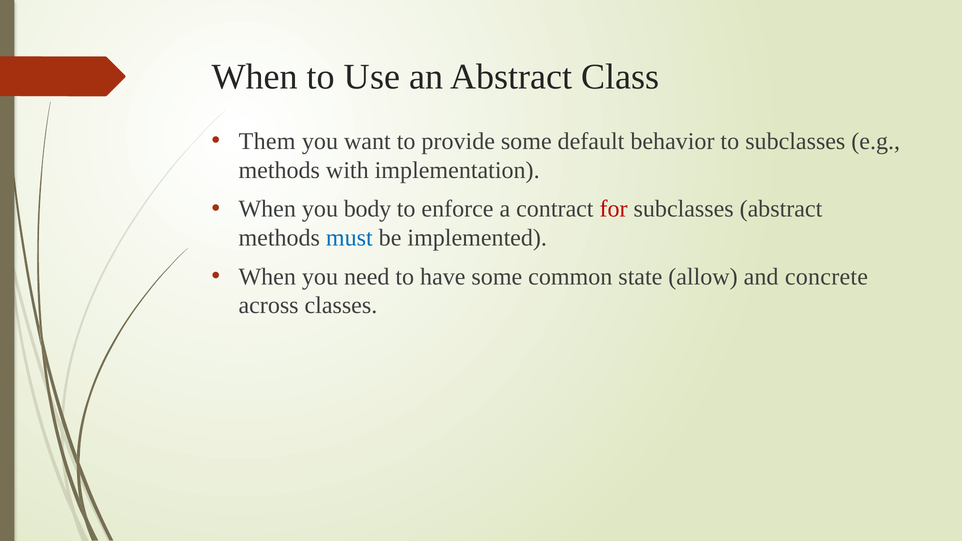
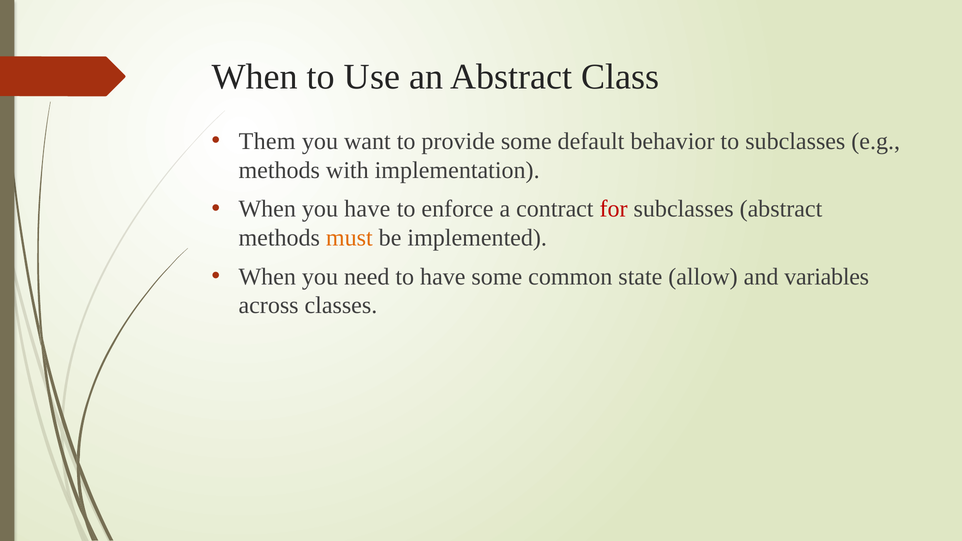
you body: body -> have
must colour: blue -> orange
concrete: concrete -> variables
